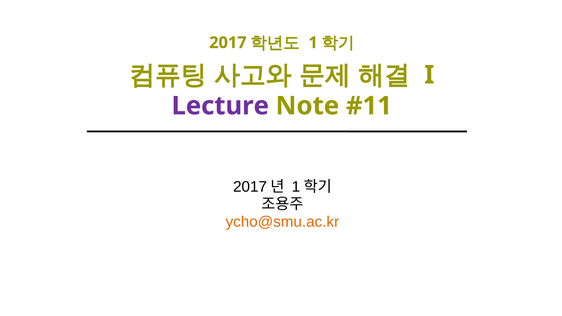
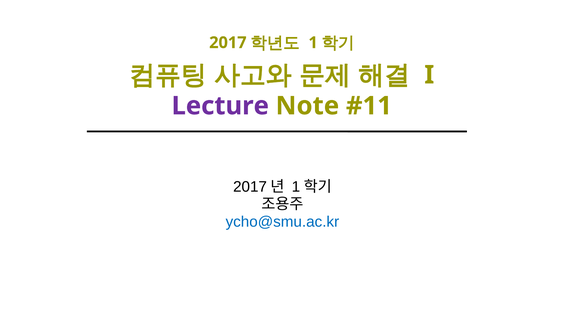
ycho@smu.ac.kr colour: orange -> blue
